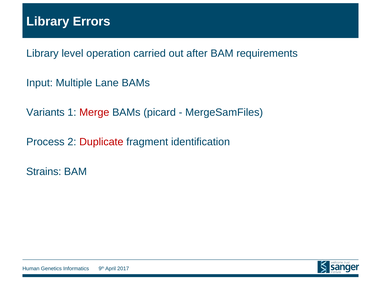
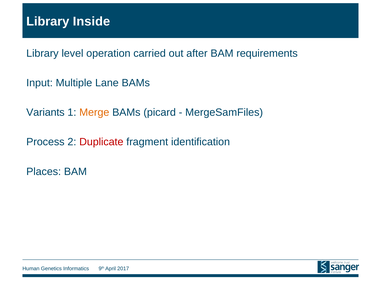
Errors: Errors -> Inside
Merge colour: red -> orange
Strains: Strains -> Places
